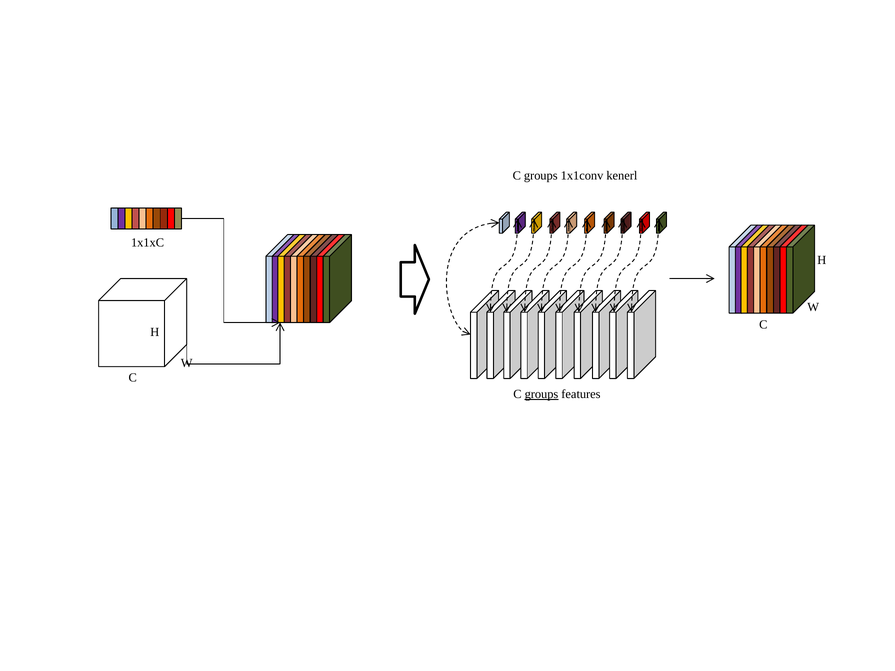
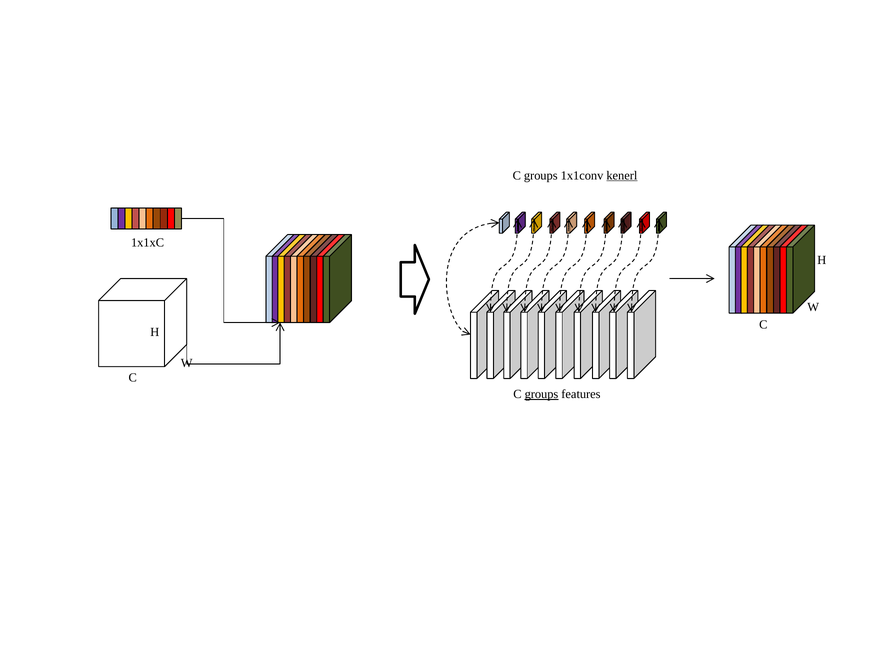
kenerl underline: none -> present
